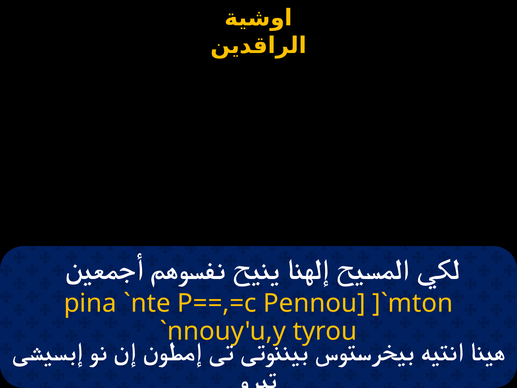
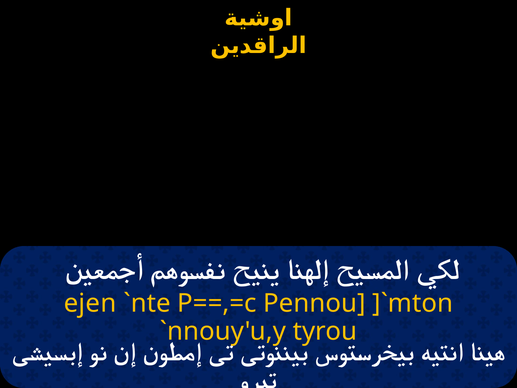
pina: pina -> ejen
